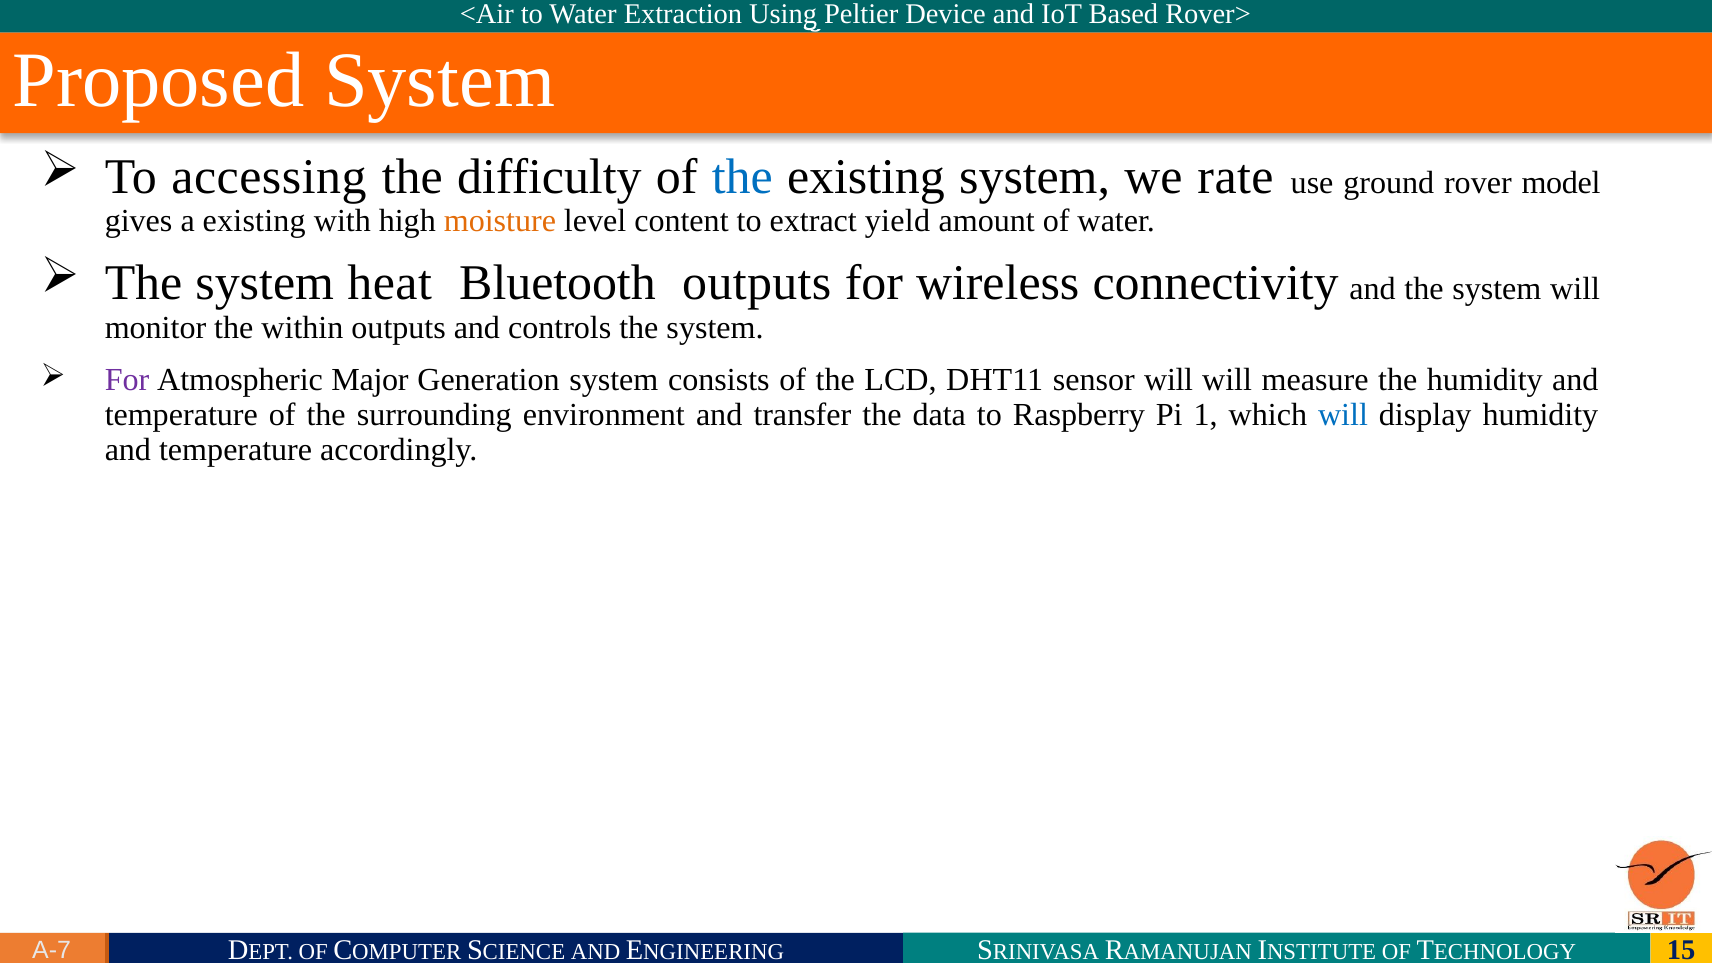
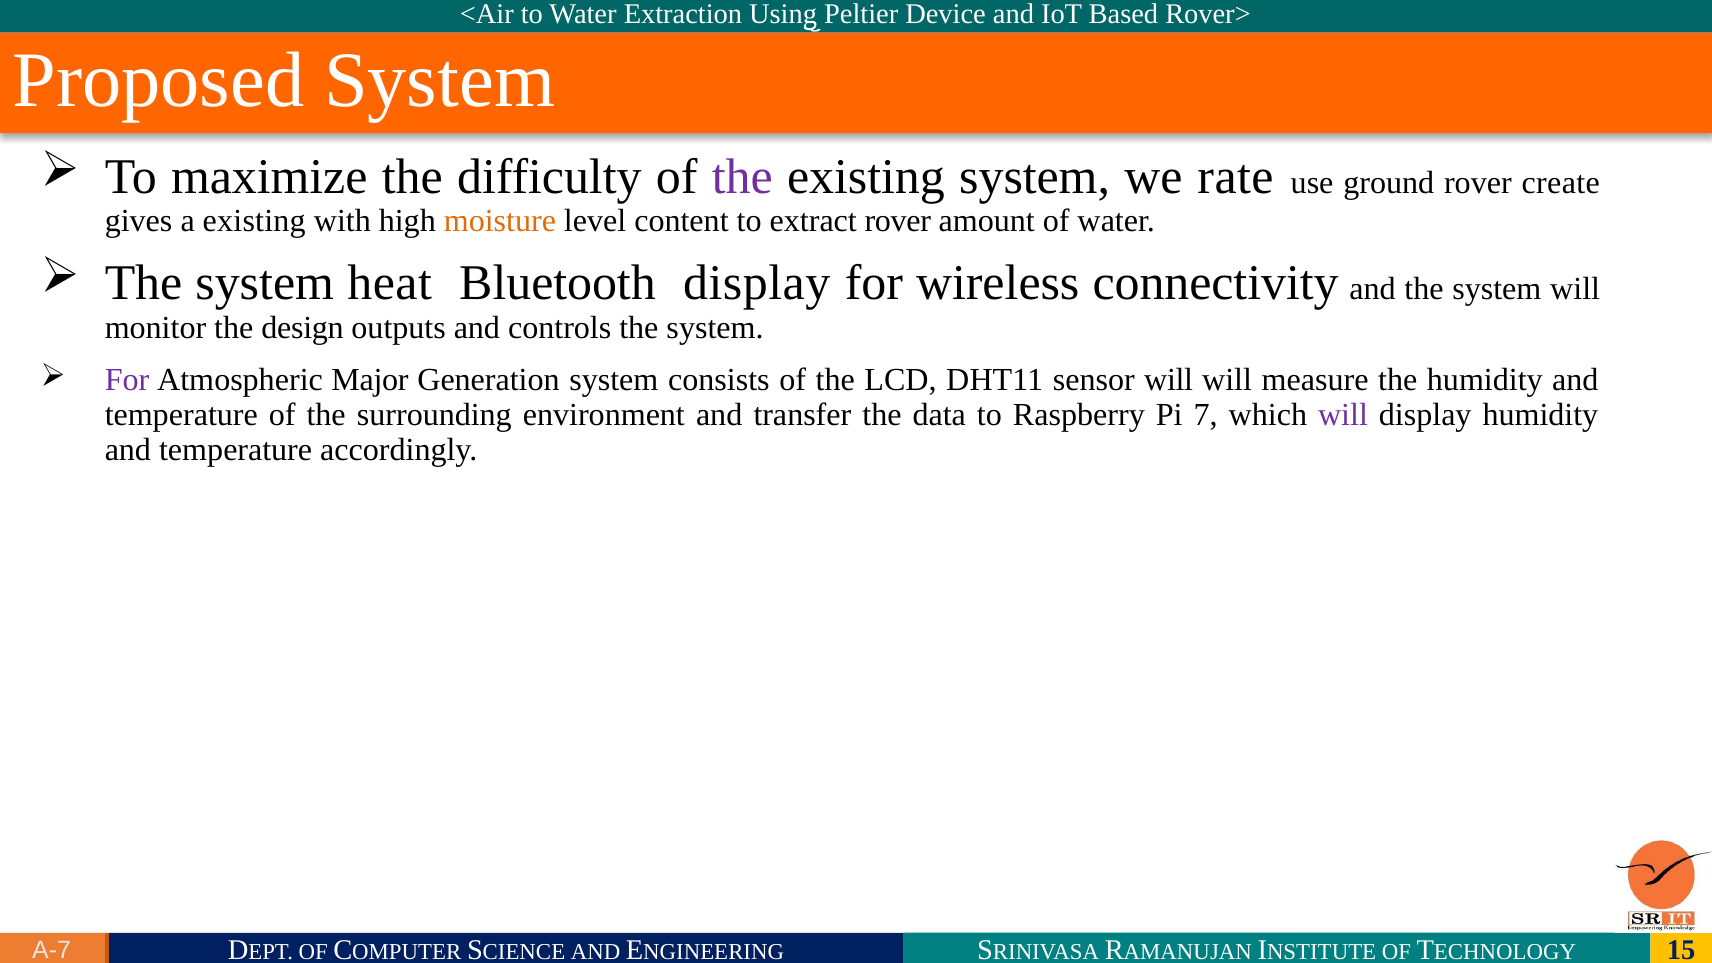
accessing: accessing -> maximize
the at (742, 177) colour: blue -> purple
model: model -> create
extract yield: yield -> rover
Bluetooth outputs: outputs -> display
within: within -> design
1: 1 -> 7
will at (1343, 415) colour: blue -> purple
